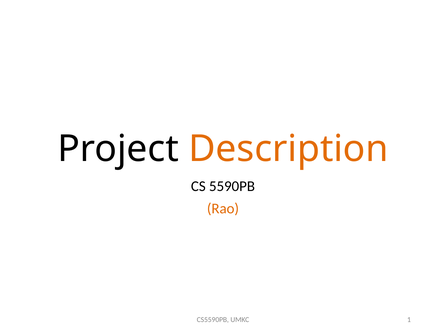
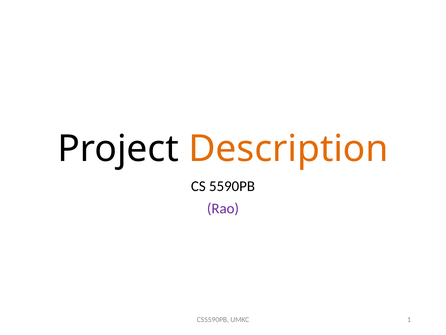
Rao colour: orange -> purple
